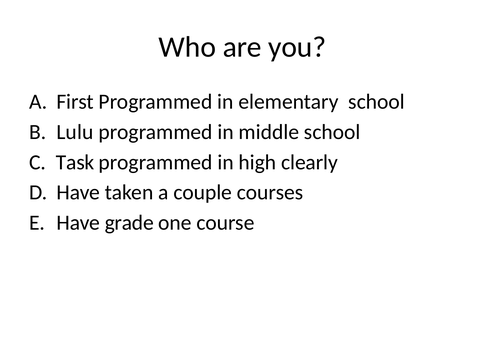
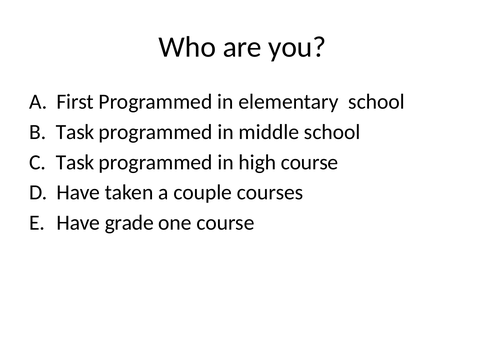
Lulu at (75, 132): Lulu -> Task
high clearly: clearly -> course
